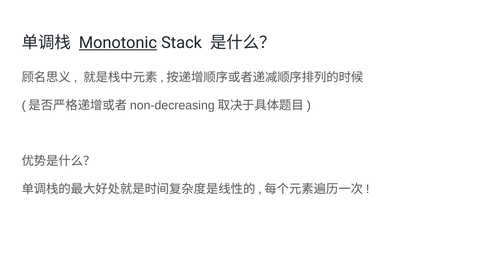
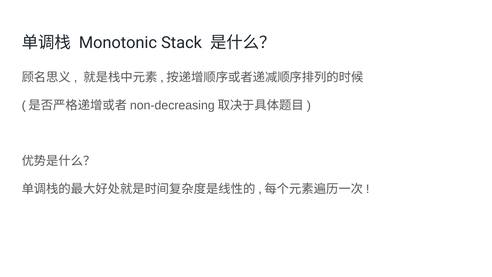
Monotonic underline: present -> none
